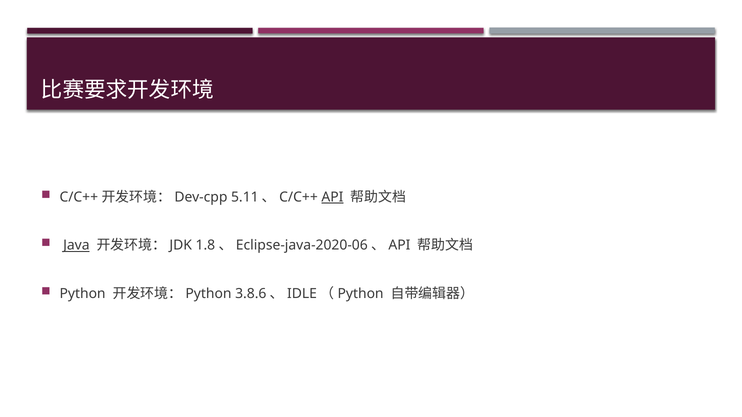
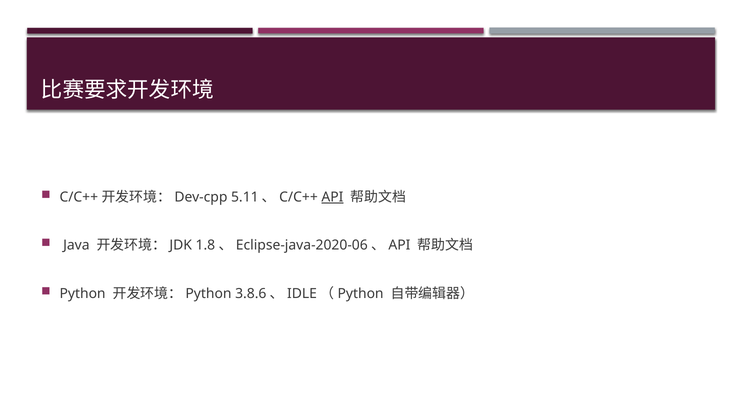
Java underline: present -> none
